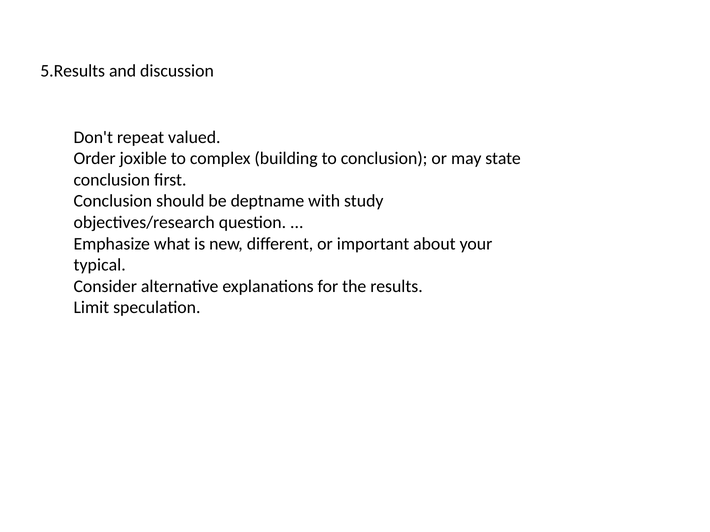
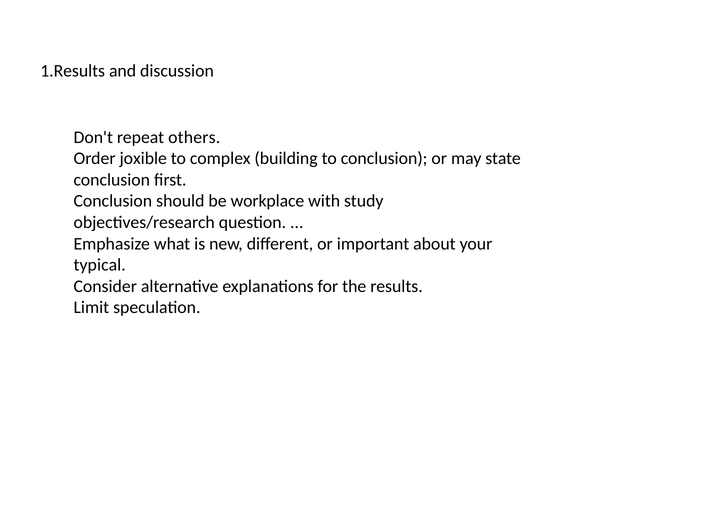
5.Results: 5.Results -> 1.Results
valued: valued -> others
deptname: deptname -> workplace
